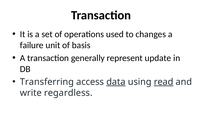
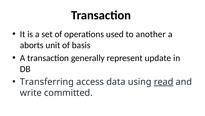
changes: changes -> another
failure: failure -> aborts
data underline: present -> none
regardless: regardless -> committed
